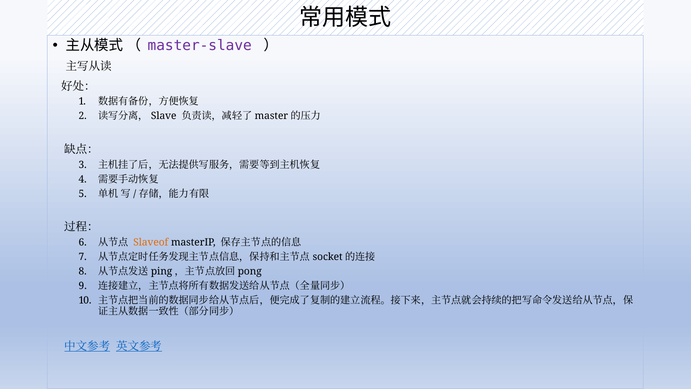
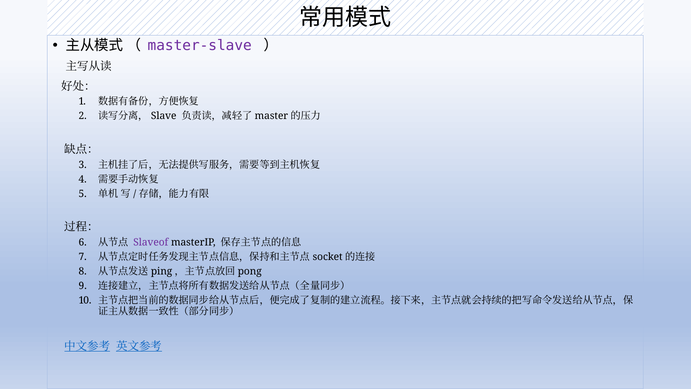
Slaveof colour: orange -> purple
